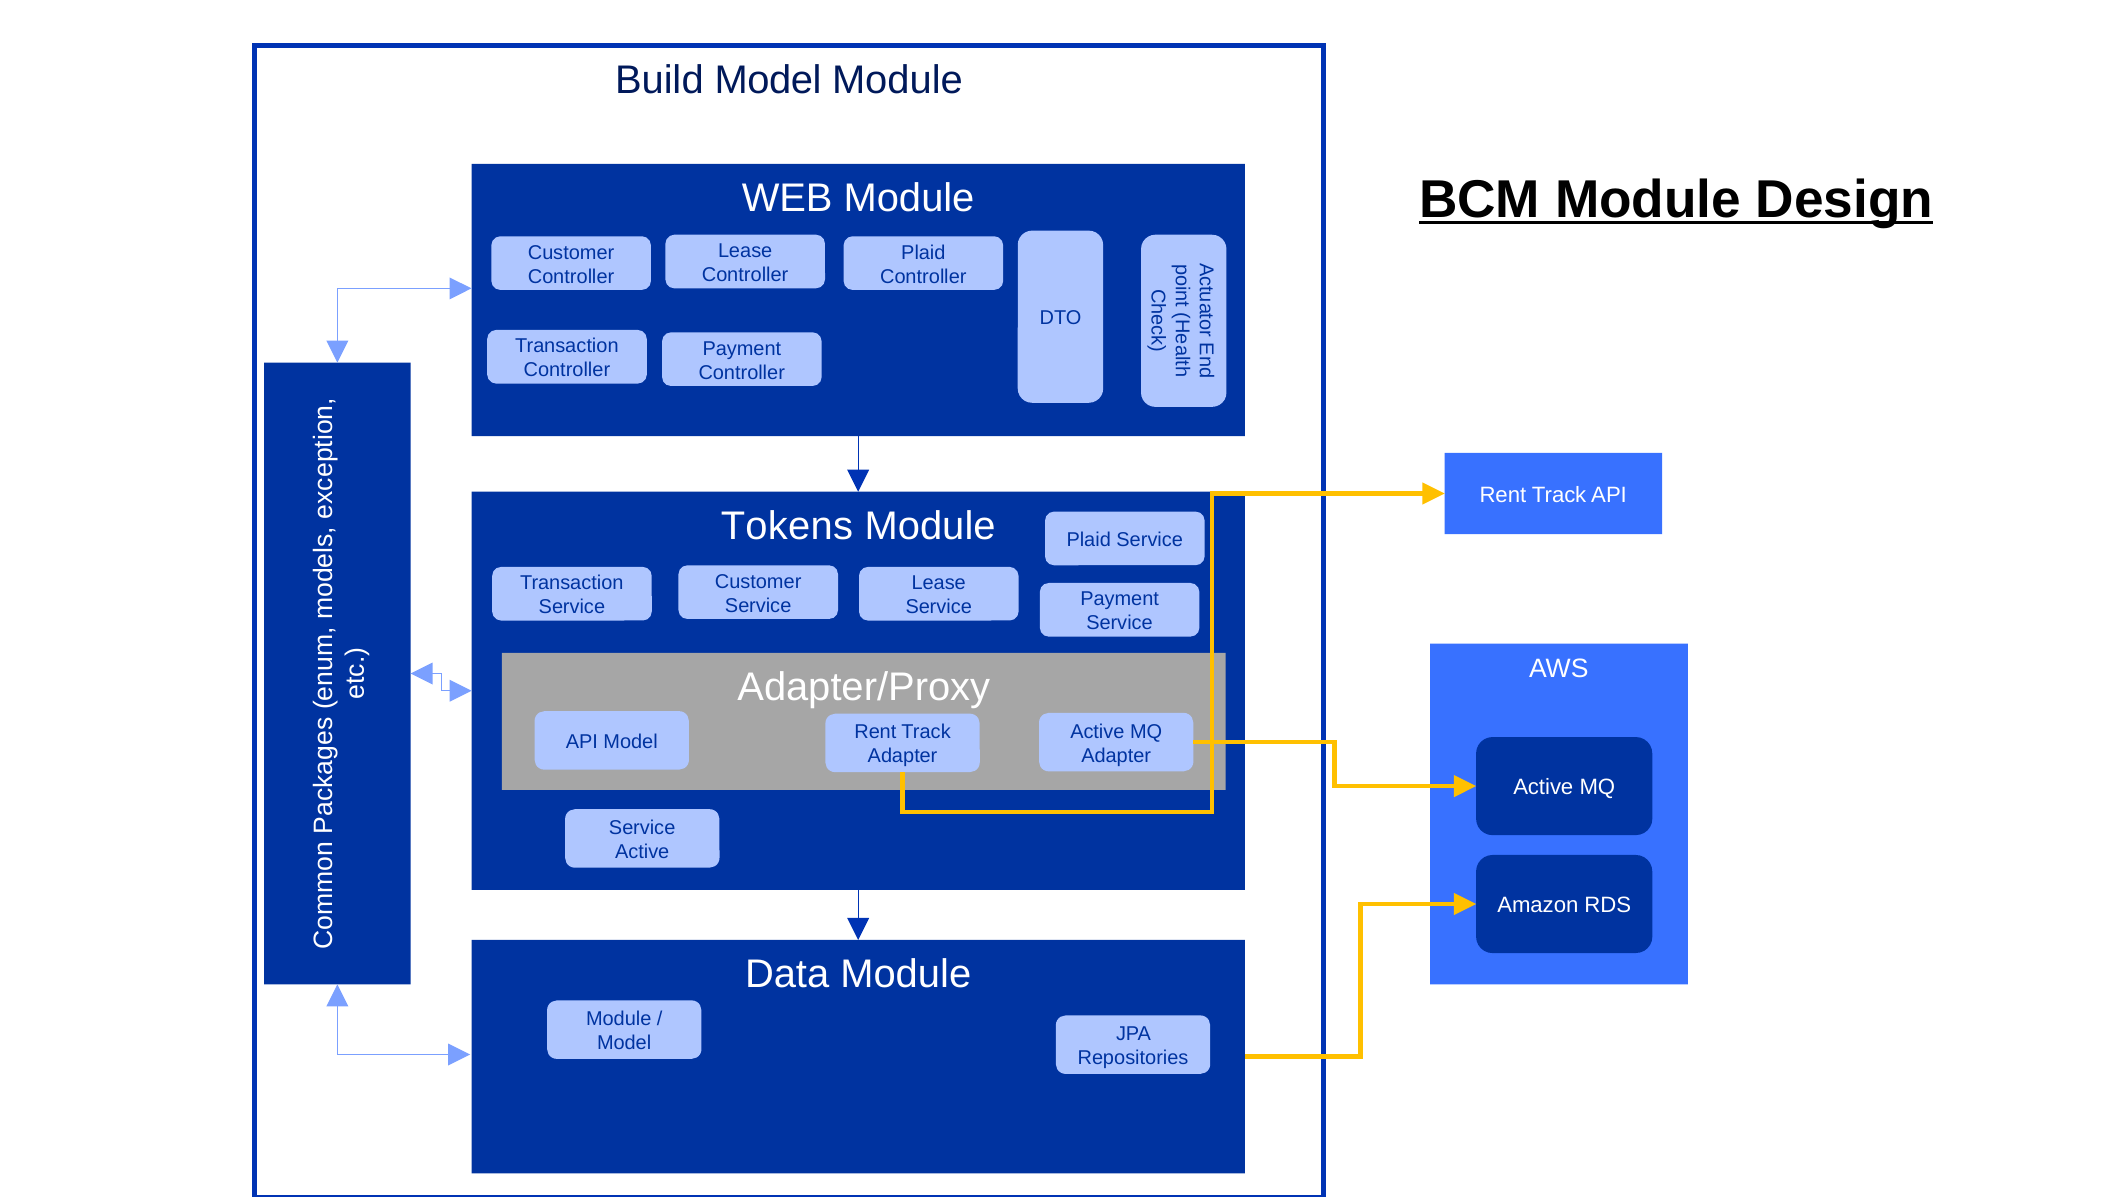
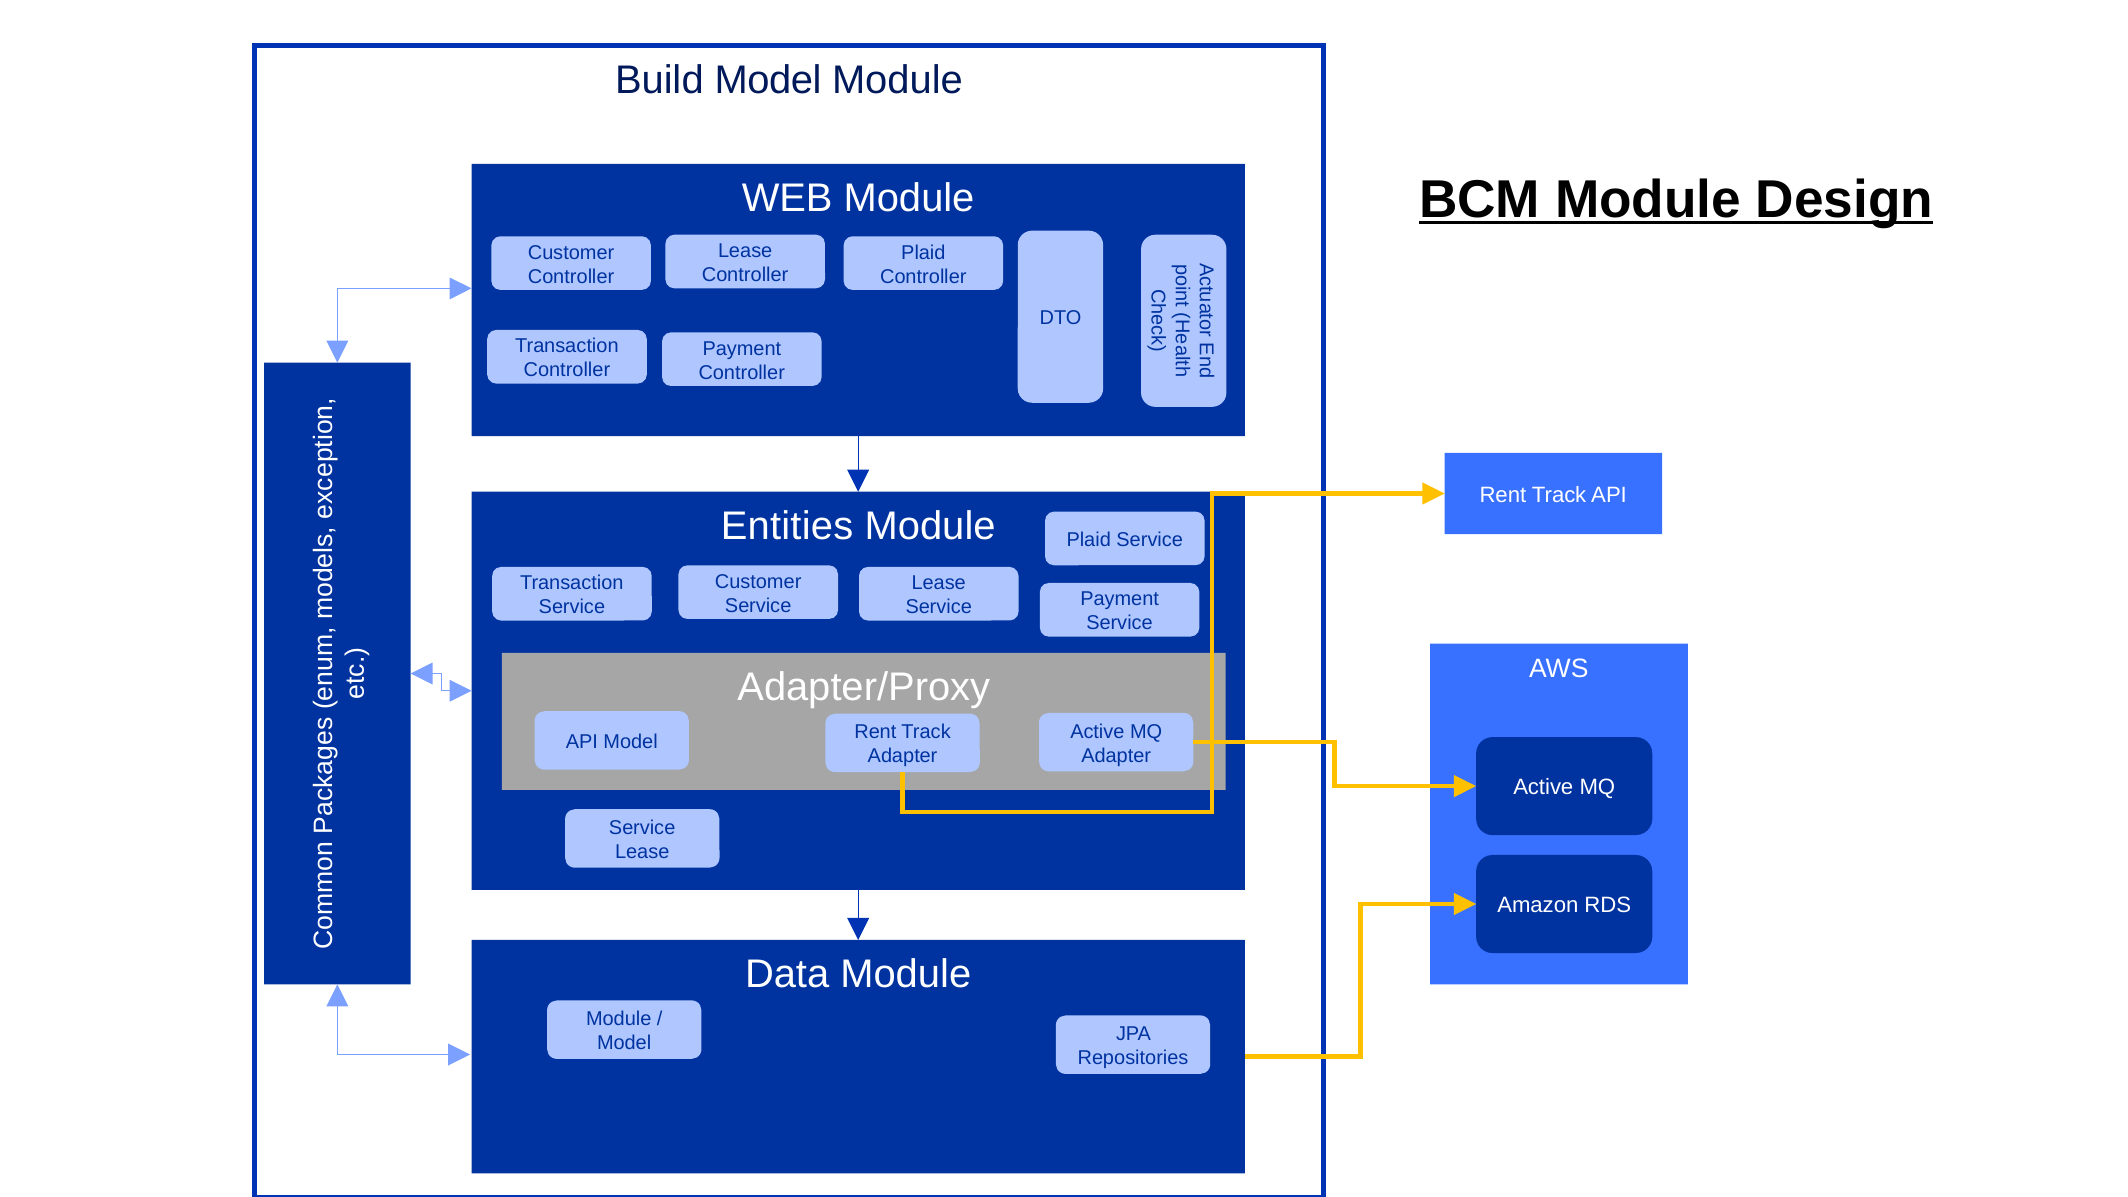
Tokens: Tokens -> Entities
Active at (642, 852): Active -> Lease
